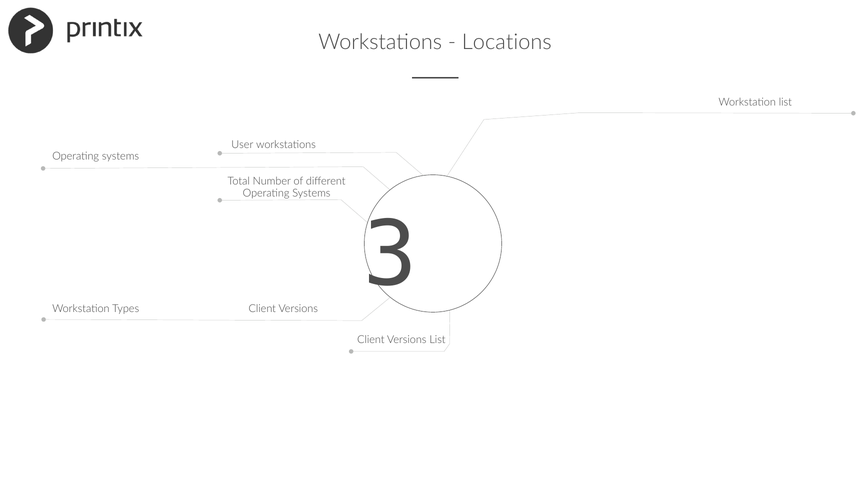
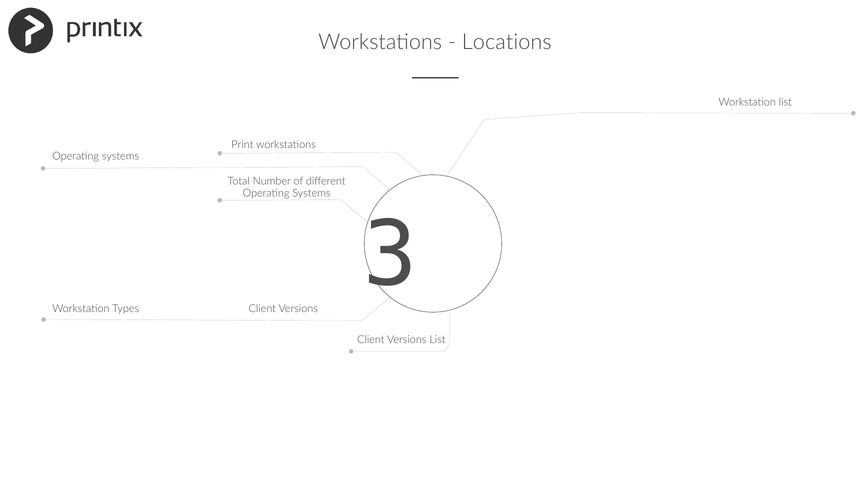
User: User -> Print
